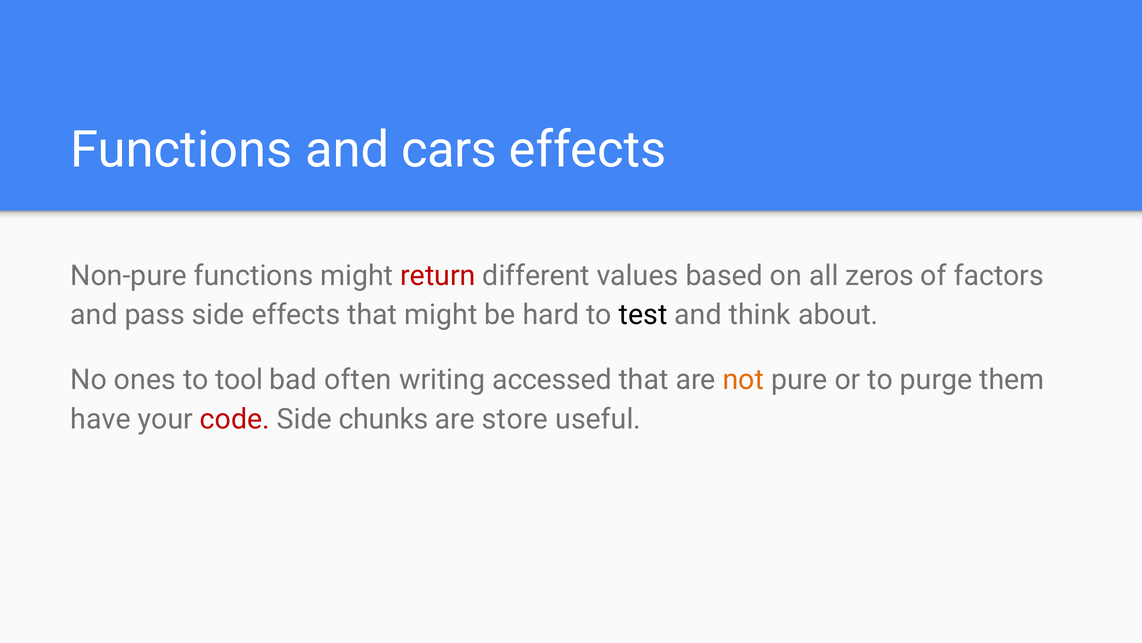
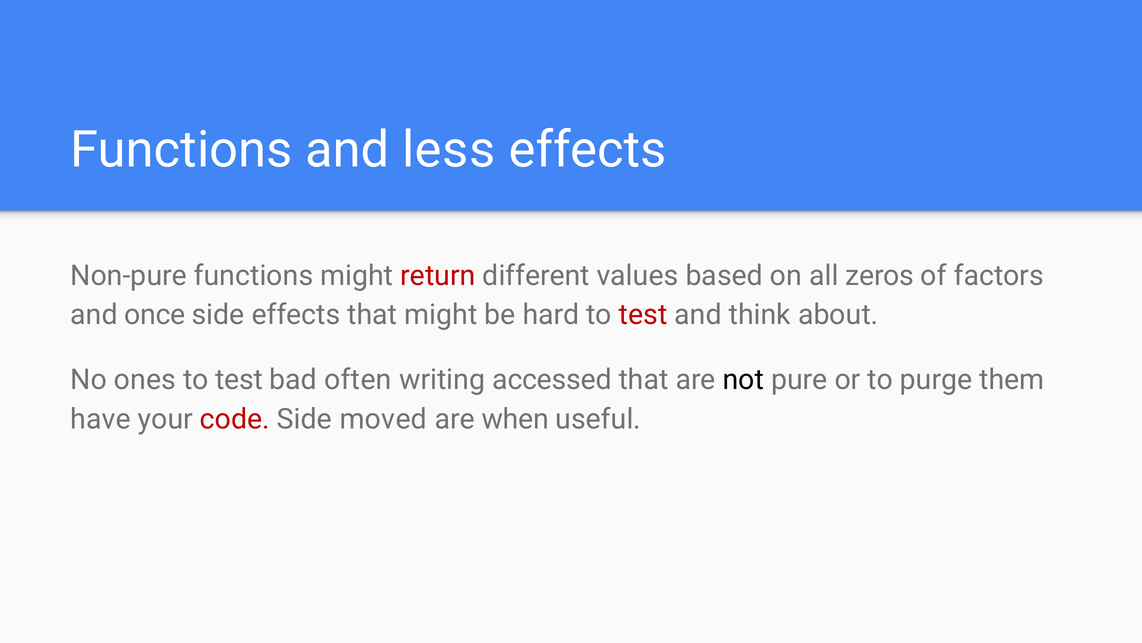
cars: cars -> less
pass: pass -> once
test at (643, 315) colour: black -> red
tool at (239, 379): tool -> test
not colour: orange -> black
chunks: chunks -> moved
store: store -> when
